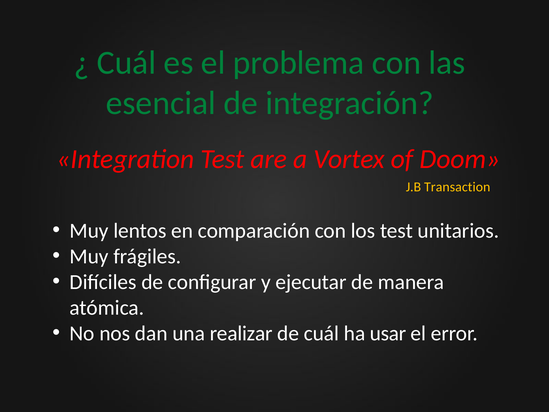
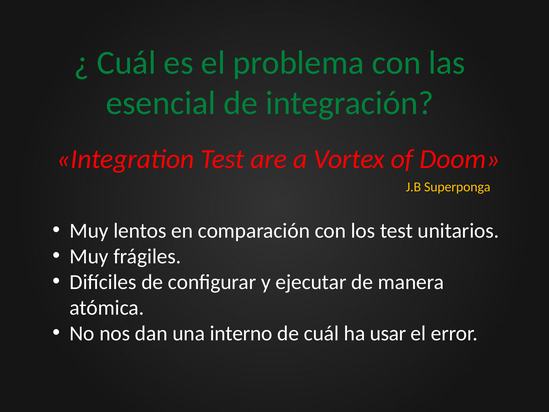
Transaction: Transaction -> Superponga
realizar: realizar -> interno
